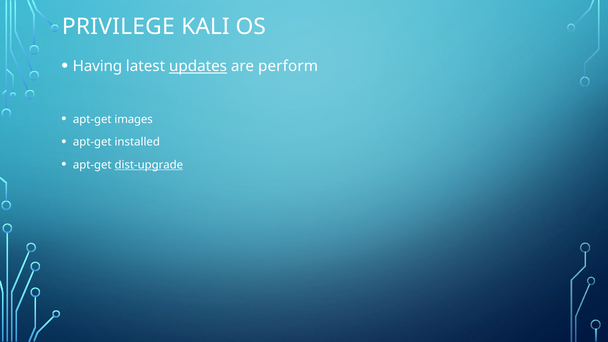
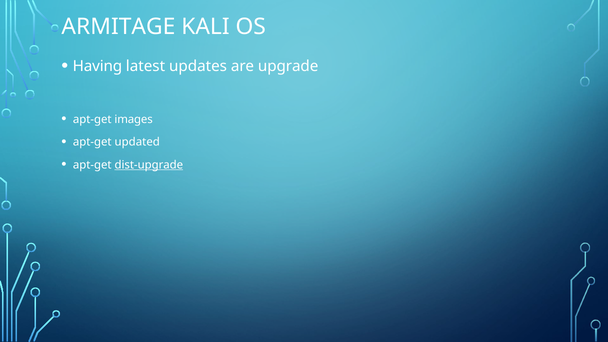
PRIVILEGE: PRIVILEGE -> ARMITAGE
updates underline: present -> none
perform: perform -> upgrade
installed: installed -> updated
